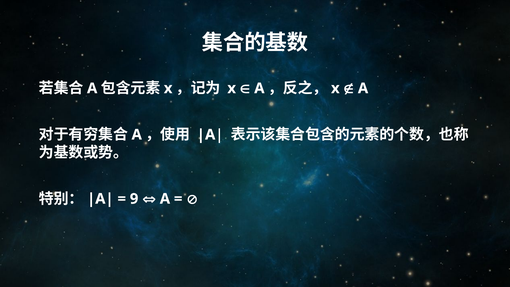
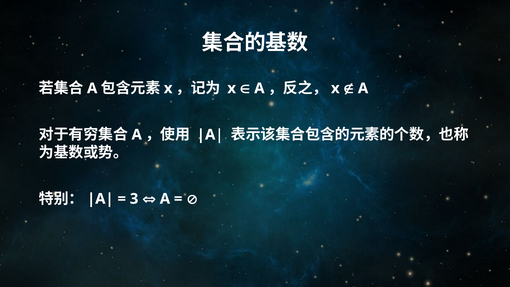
9: 9 -> 3
